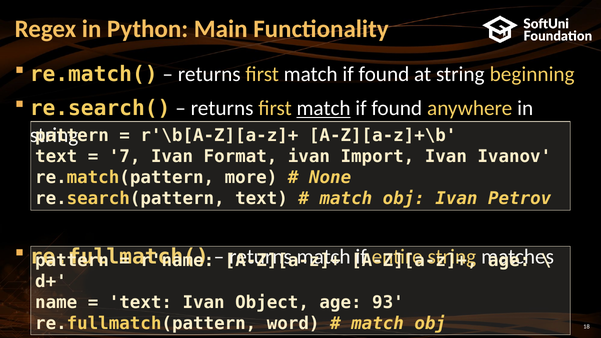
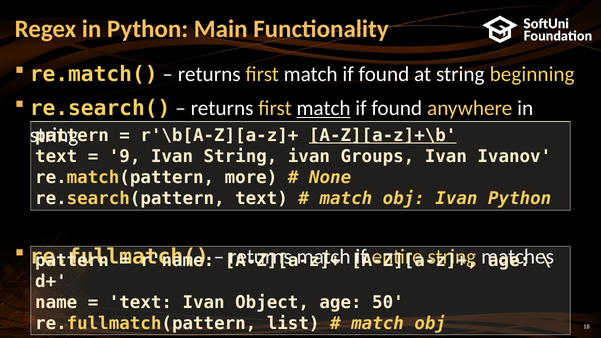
A-Z][a-z]+\b underline: none -> present
7: 7 -> 9
Ivan Format: Format -> String
Import: Import -> Groups
Ivan Petrov: Petrov -> Python
93: 93 -> 50
word: word -> list
